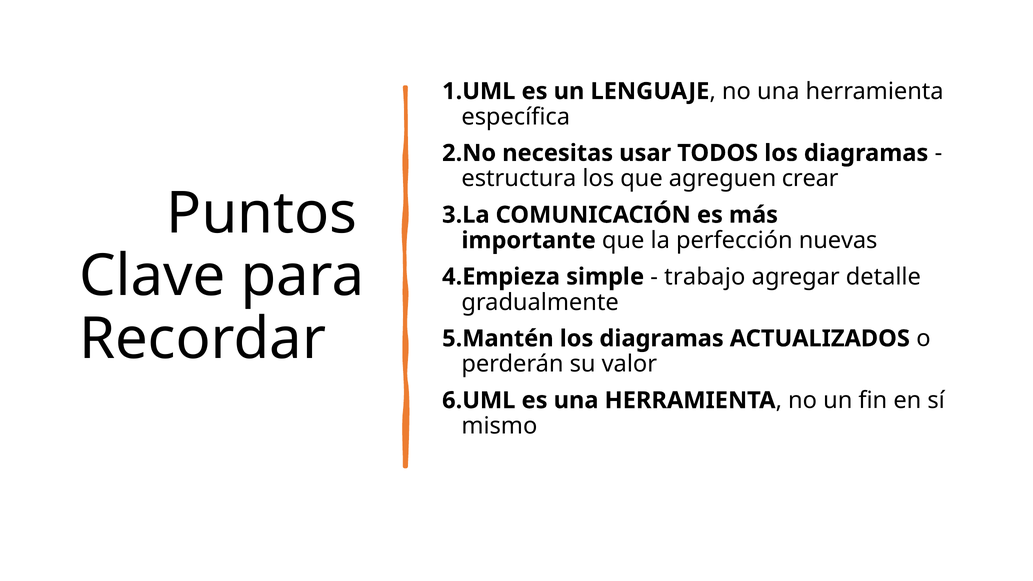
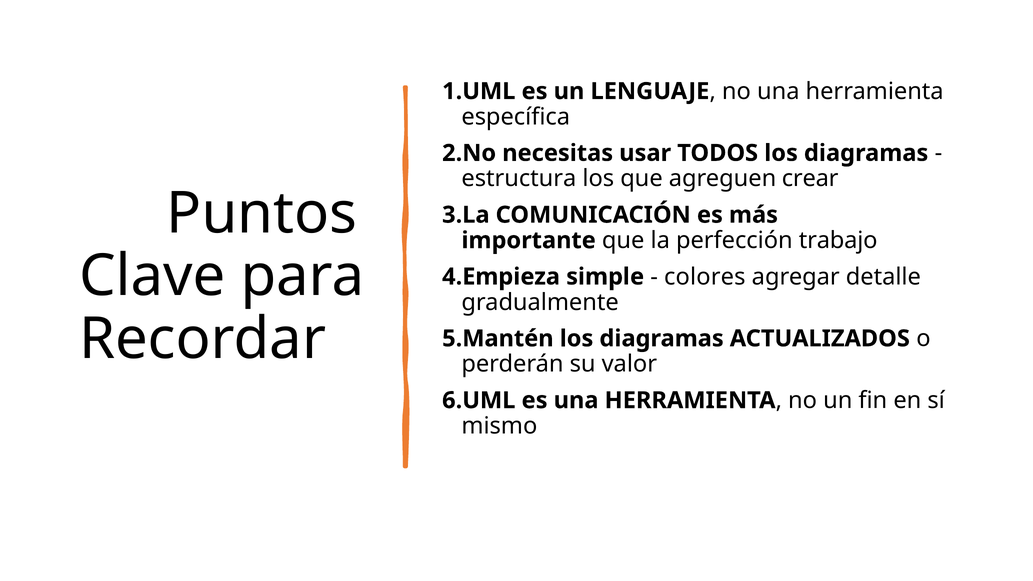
nuevas: nuevas -> trabajo
trabajo: trabajo -> colores
